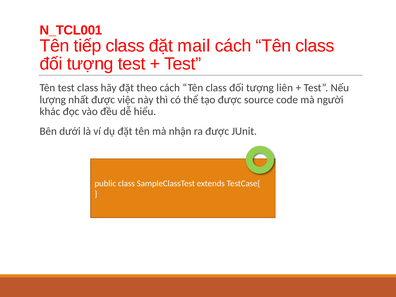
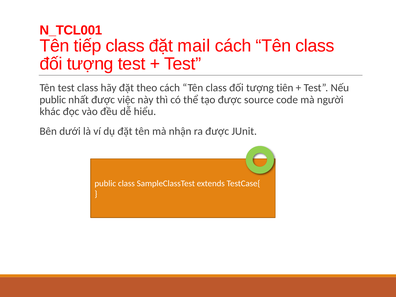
liên: liên -> tiên
lượng at (53, 100): lượng -> public
